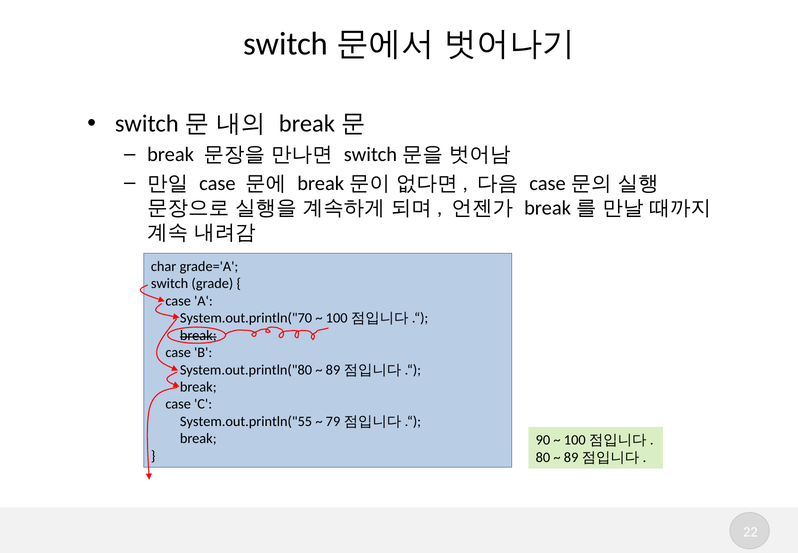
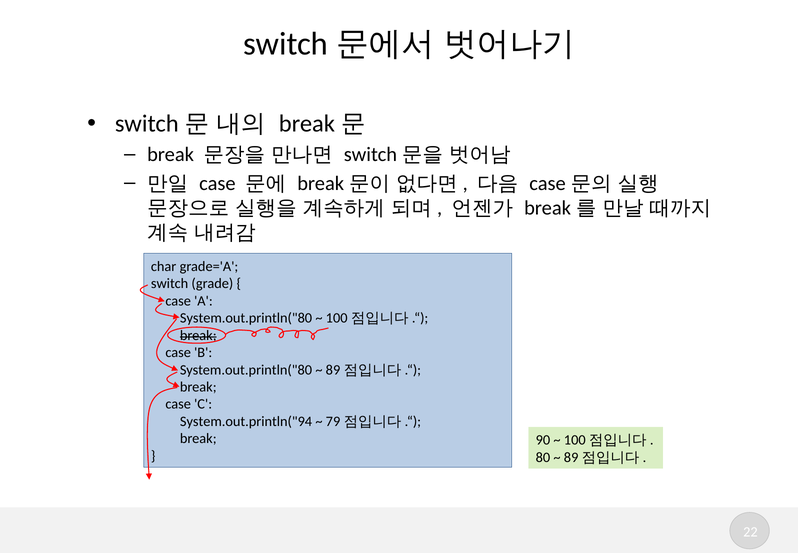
System.out.println("70 at (246, 318): System.out.println("70 -> System.out.println("80
System.out.println("55: System.out.println("55 -> System.out.println("94
